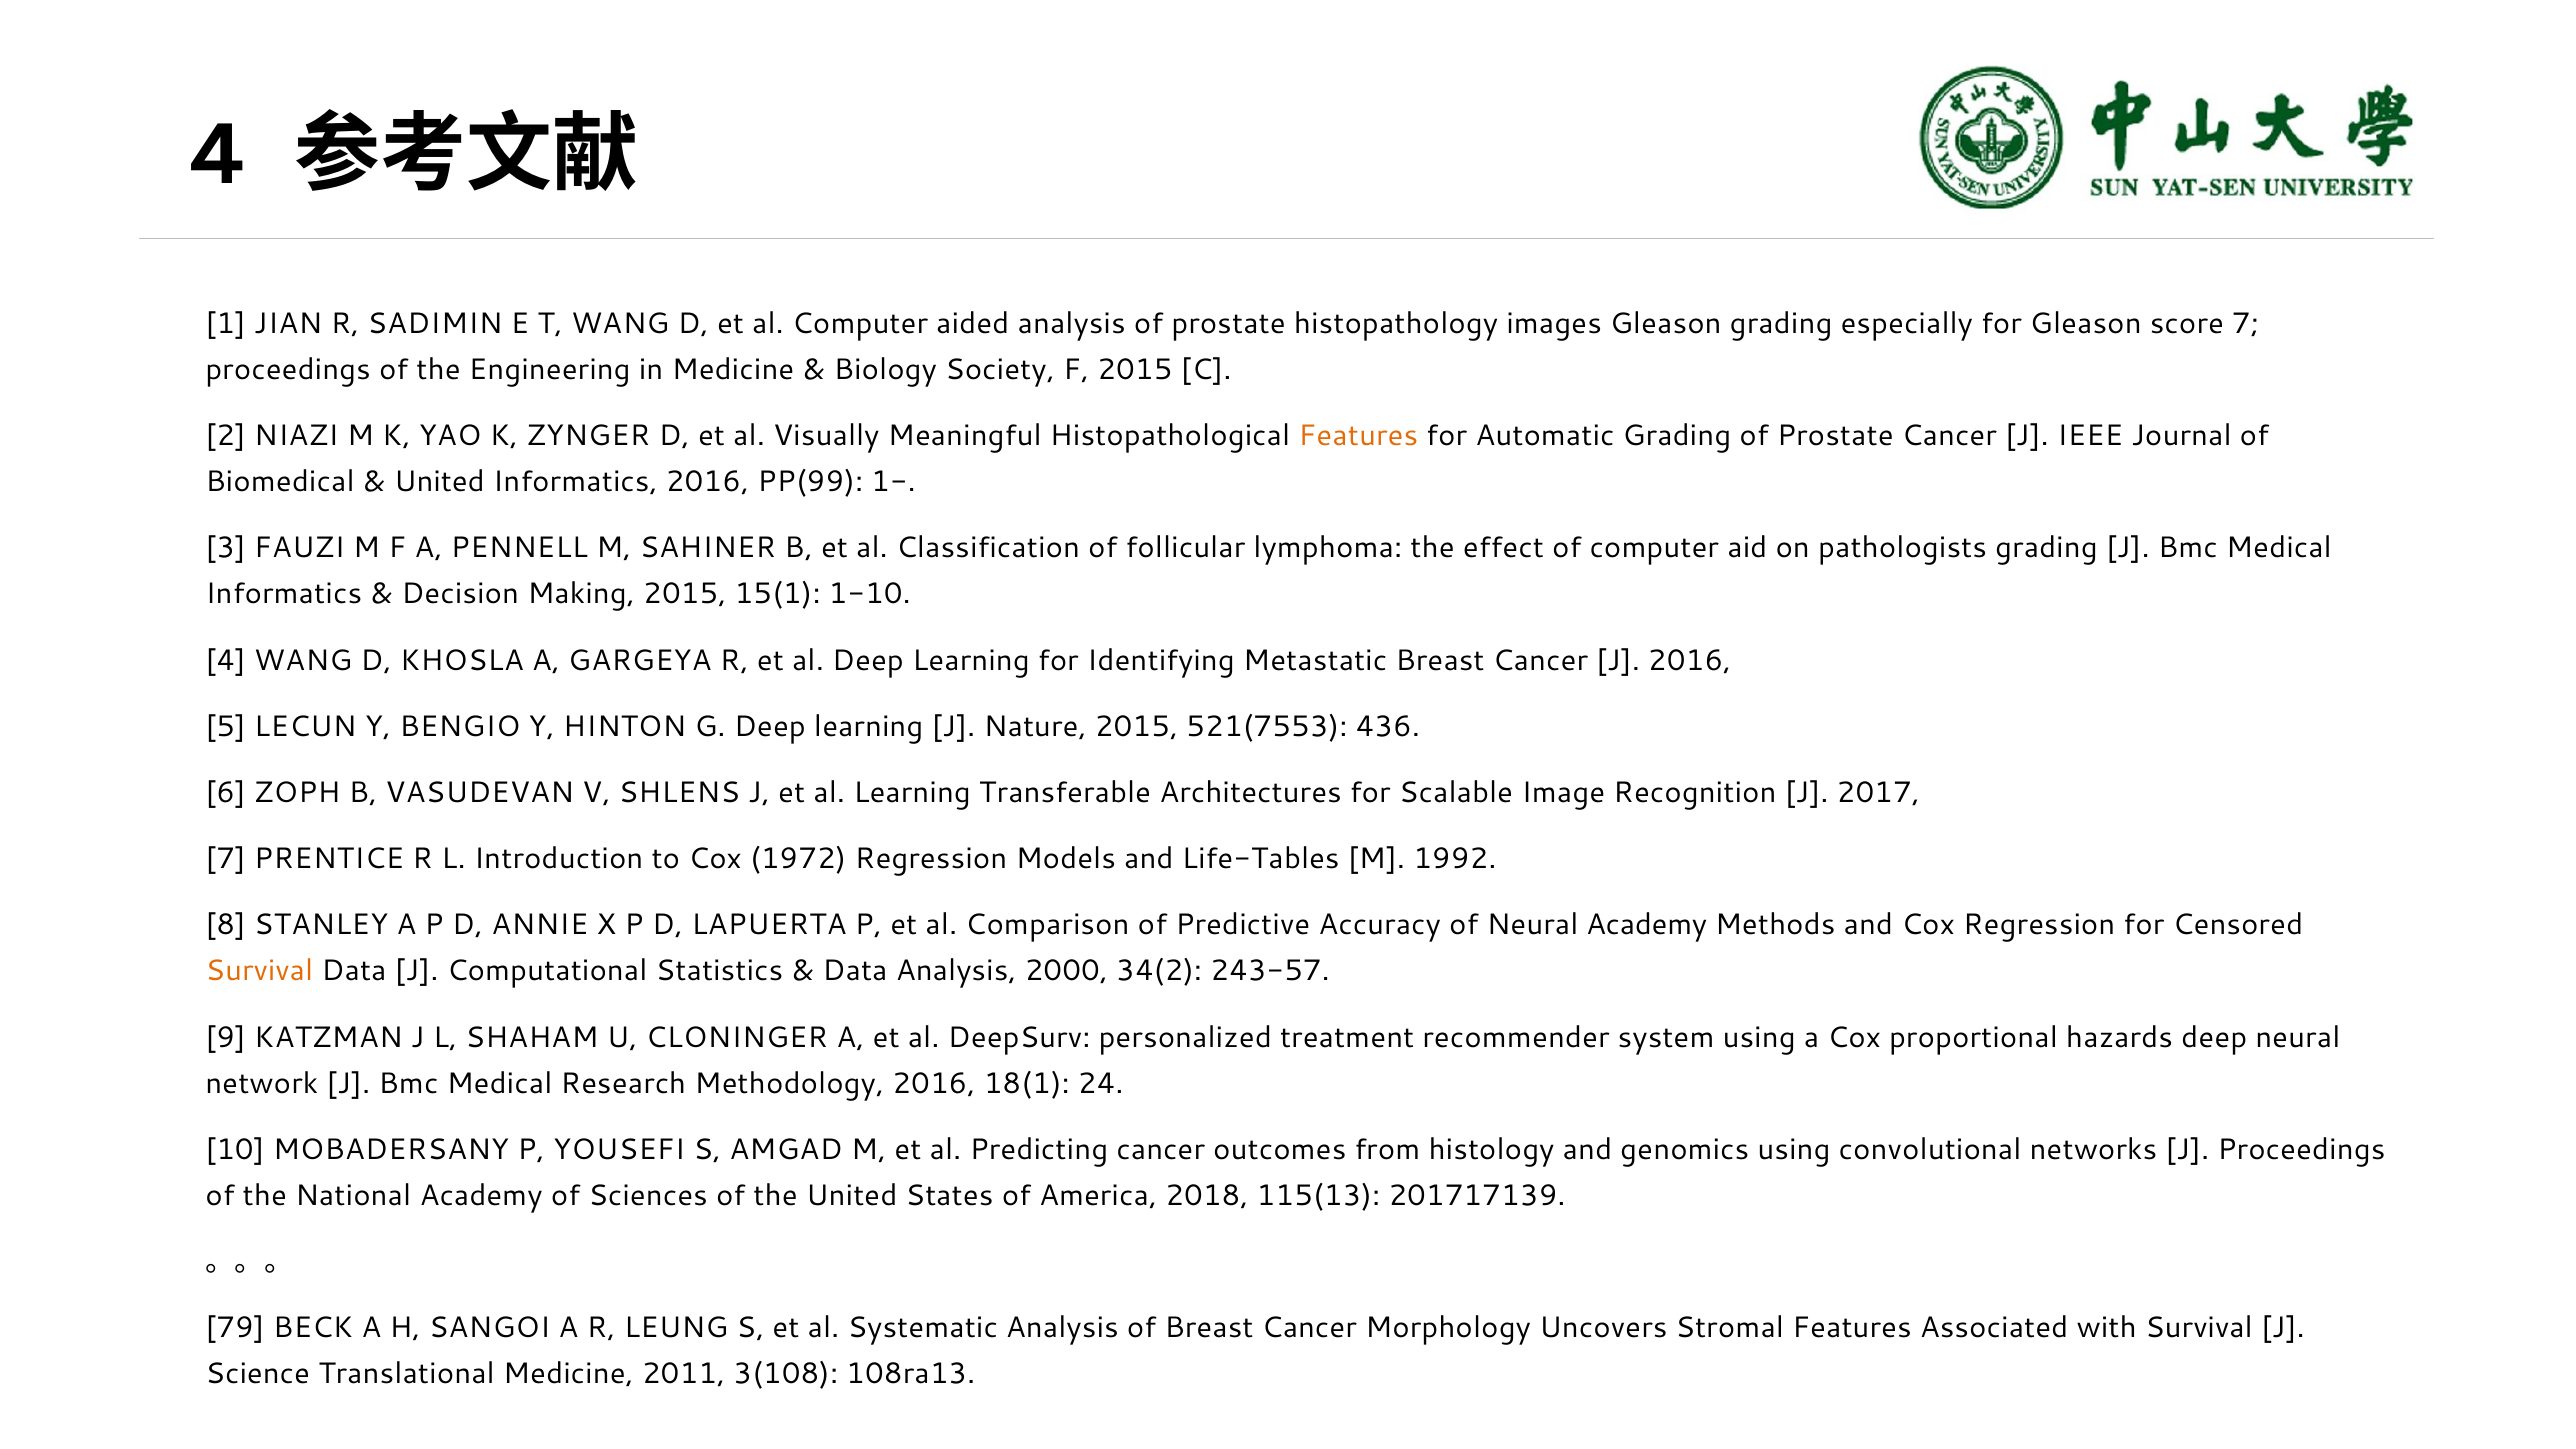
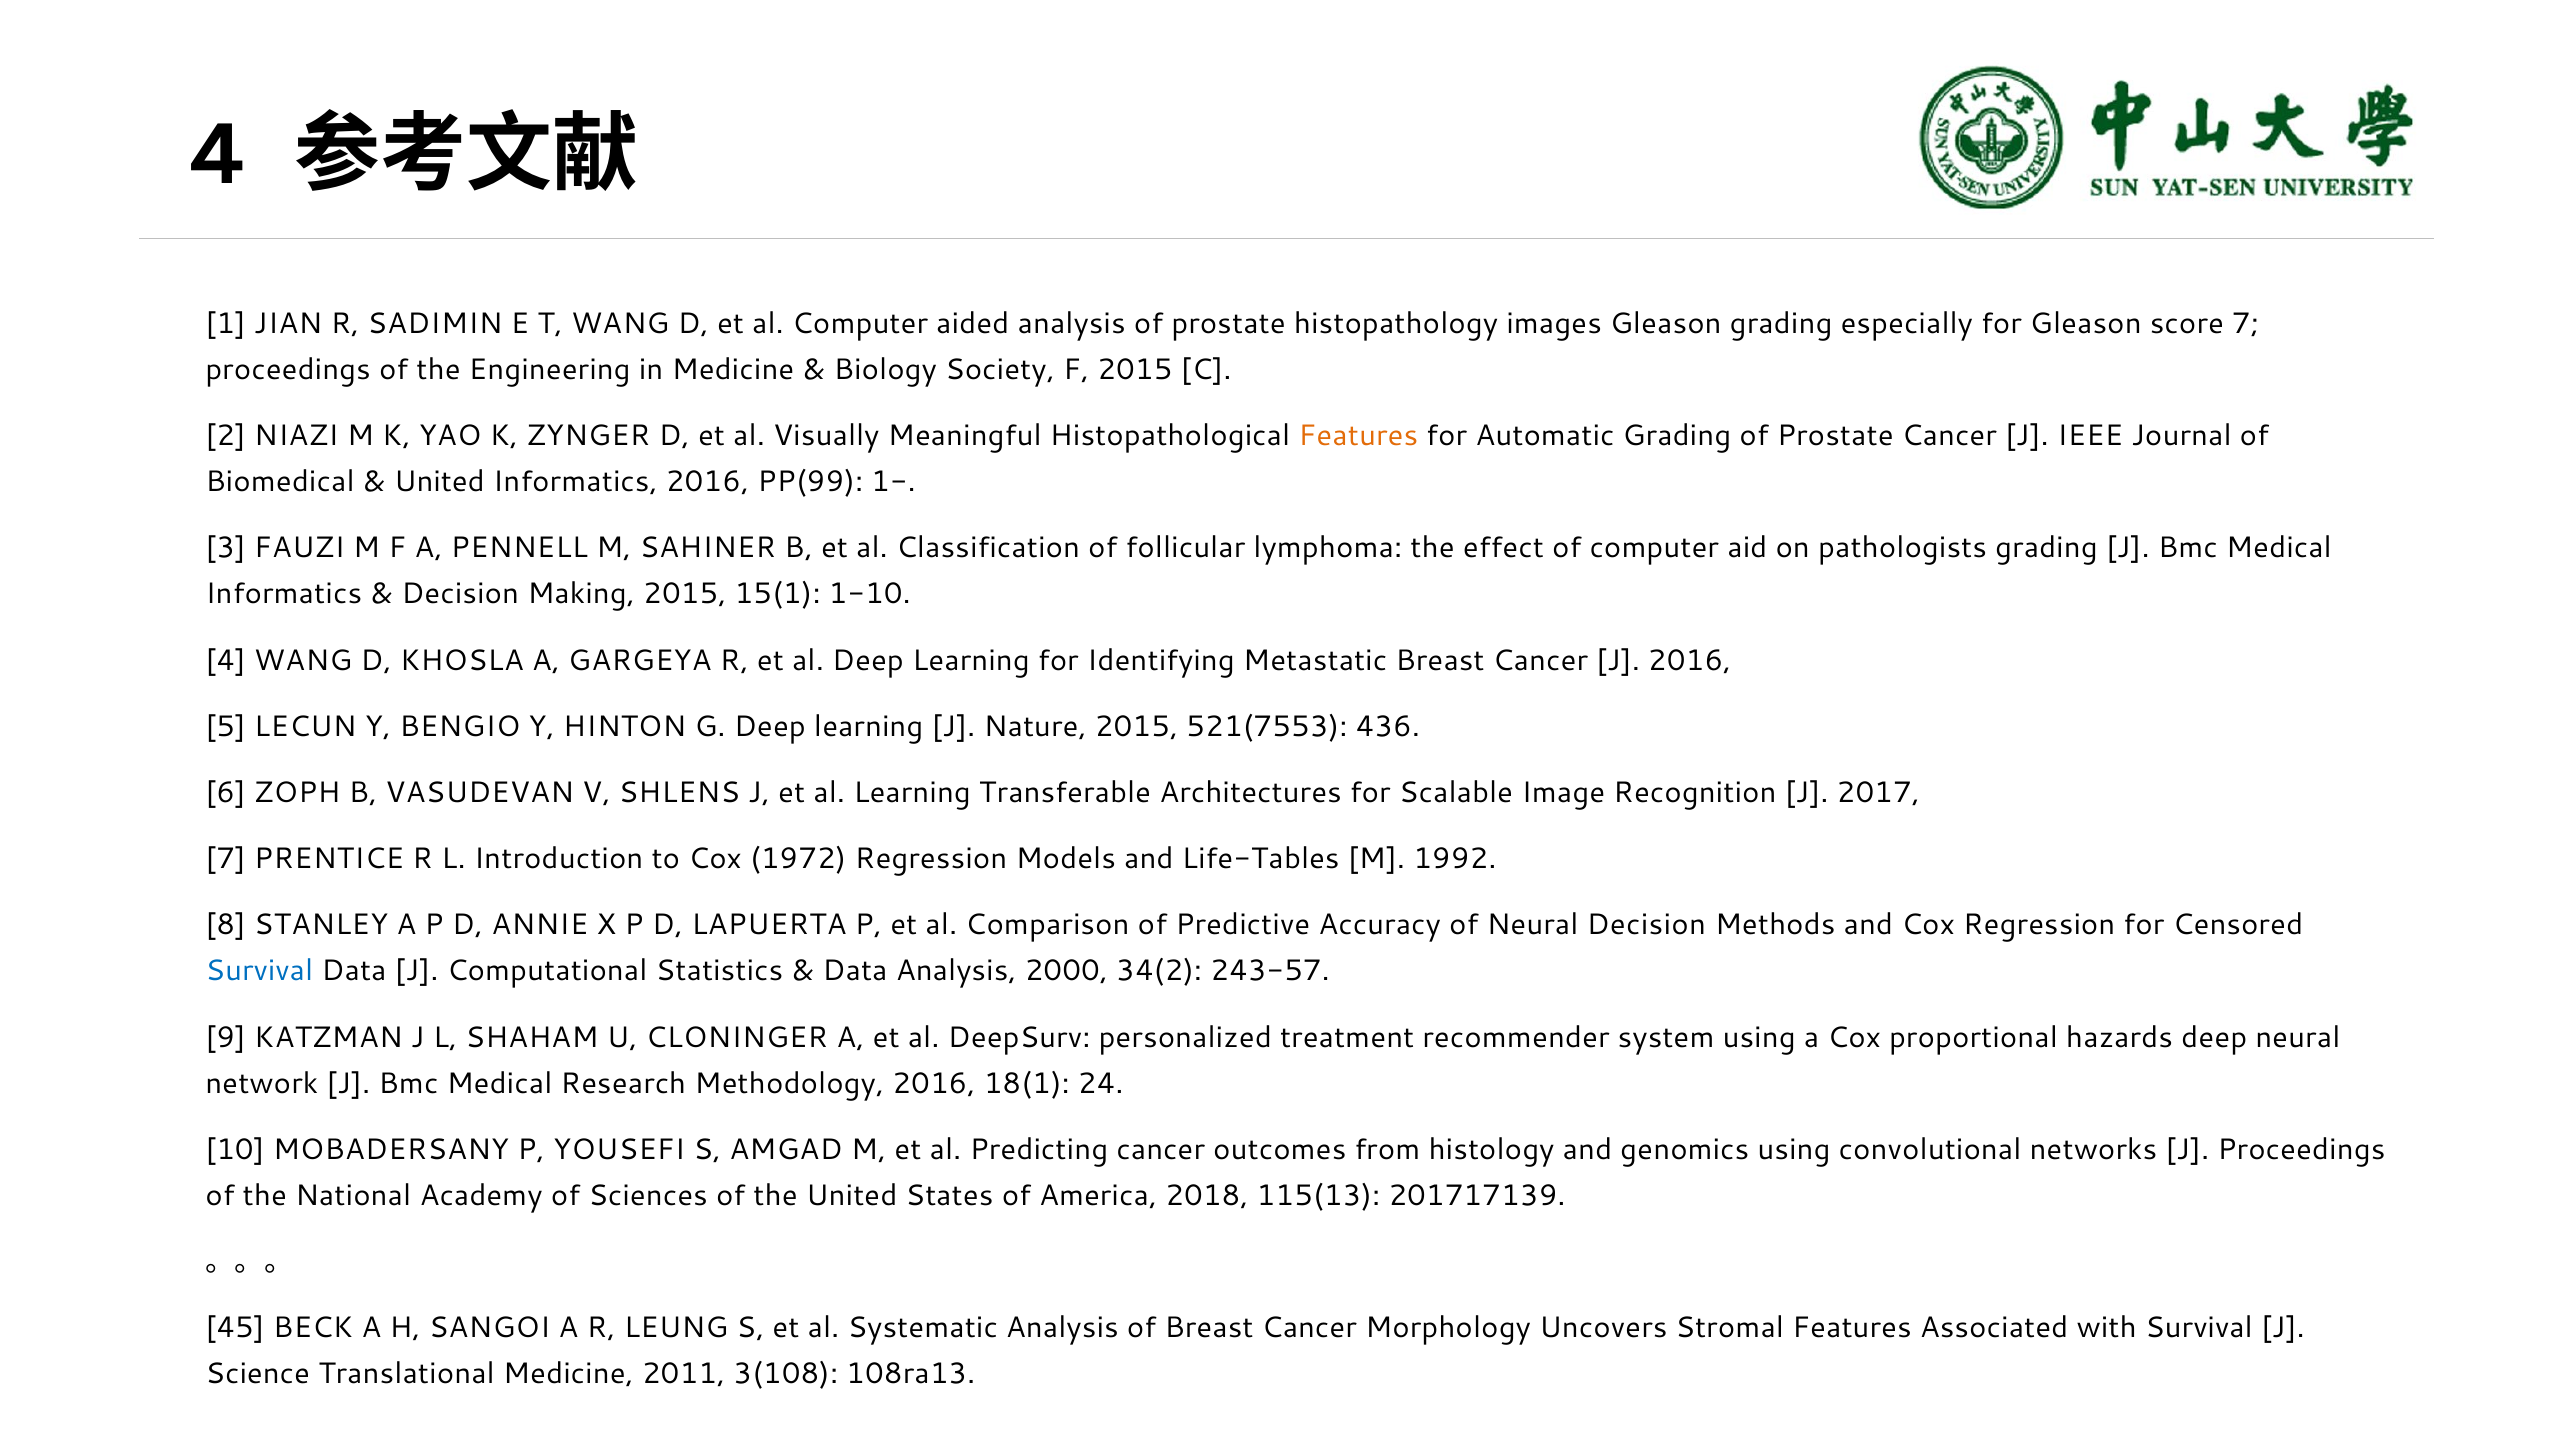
Neural Academy: Academy -> Decision
Survival at (259, 971) colour: orange -> blue
79: 79 -> 45
